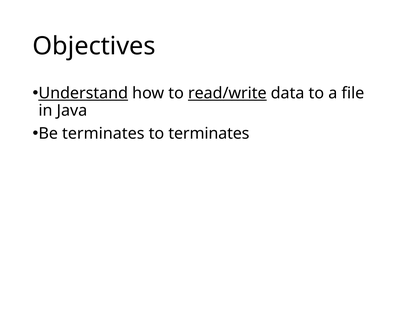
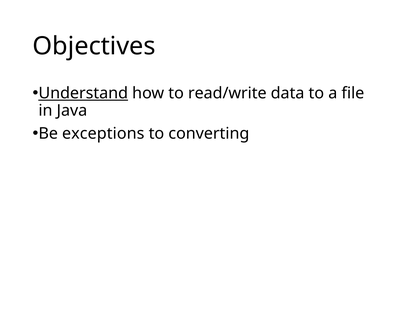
read/write underline: present -> none
Be terminates: terminates -> exceptions
to terminates: terminates -> converting
